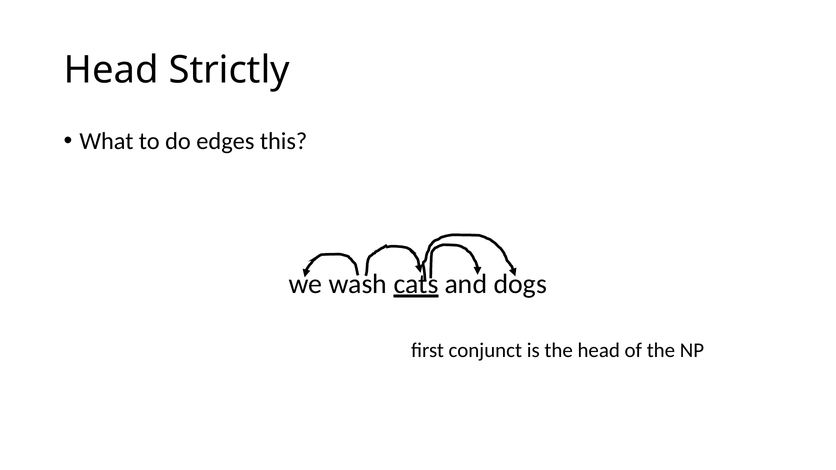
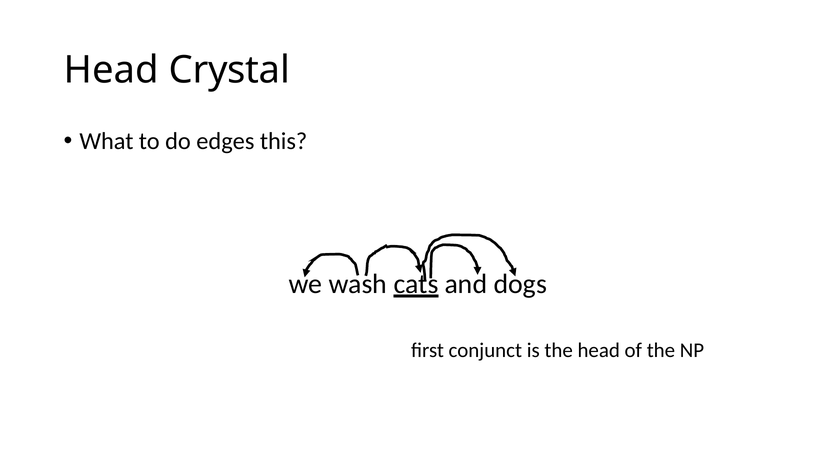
Strictly: Strictly -> Crystal
